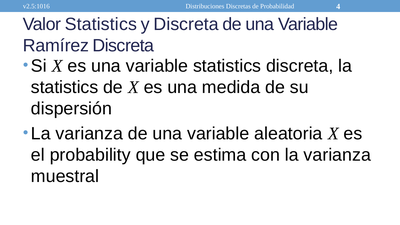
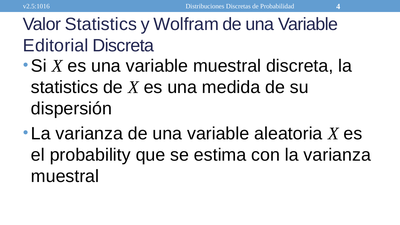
y Discreta: Discreta -> Wolfram
Ramírez: Ramírez -> Editorial
variable statistics: statistics -> muestral
